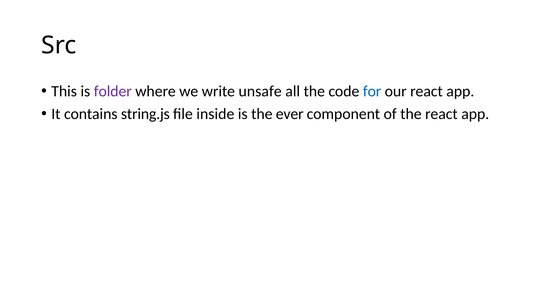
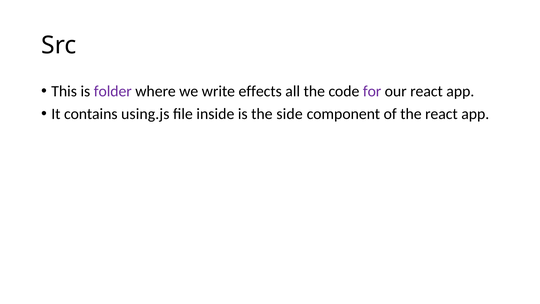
unsafe: unsafe -> effects
for colour: blue -> purple
string.js: string.js -> using.js
ever: ever -> side
